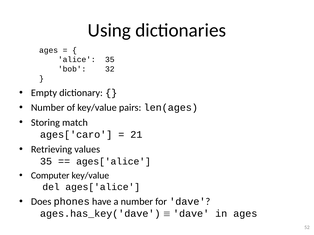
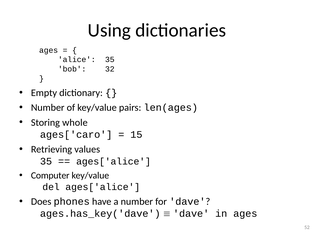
match: match -> whole
21: 21 -> 15
